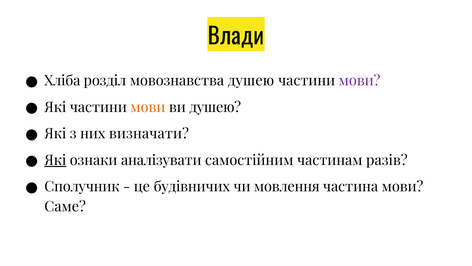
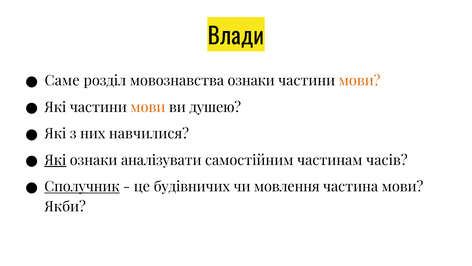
Хліба: Хліба -> Саме
мовознавства душею: душею -> ознаки
мови at (360, 81) colour: purple -> orange
визначати: визначати -> навчилися
разів: разів -> часів
Сполучник underline: none -> present
Саме: Саме -> Якби
